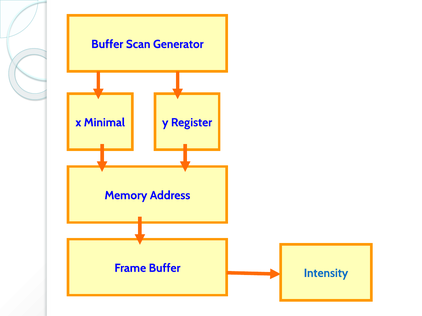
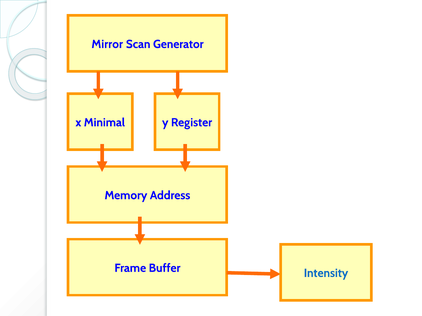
Buffer at (107, 44): Buffer -> Mirror
